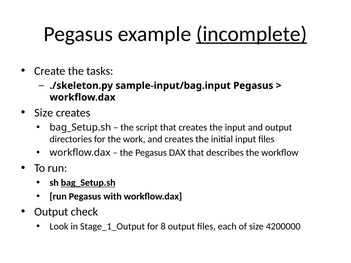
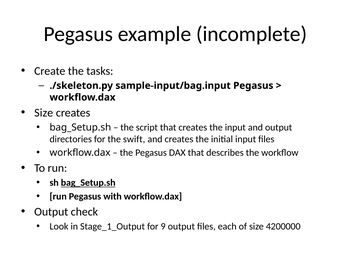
incomplete underline: present -> none
work: work -> swift
8: 8 -> 9
